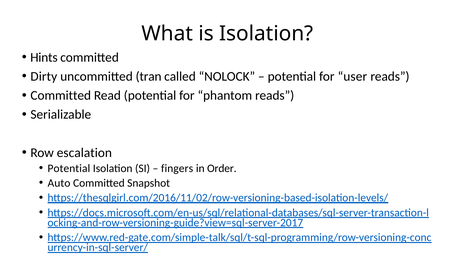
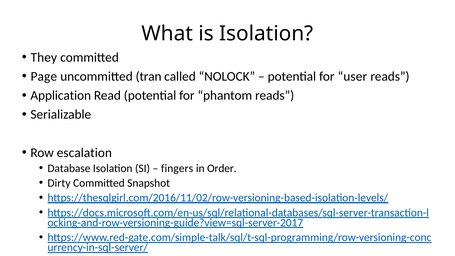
Hints: Hints -> They
Dirty: Dirty -> Page
Committed at (61, 95): Committed -> Application
Potential at (69, 168): Potential -> Database
Auto: Auto -> Dirty
